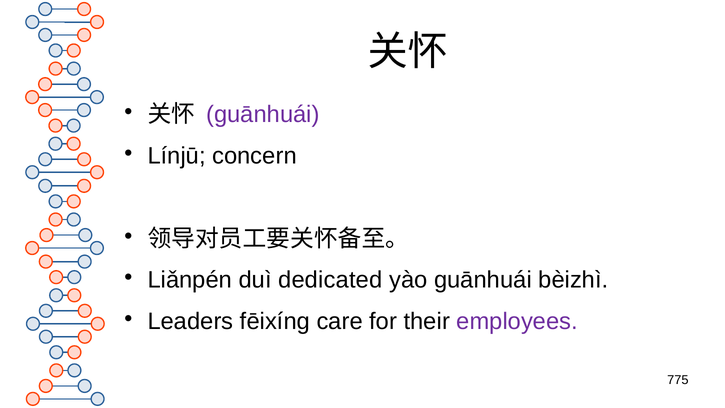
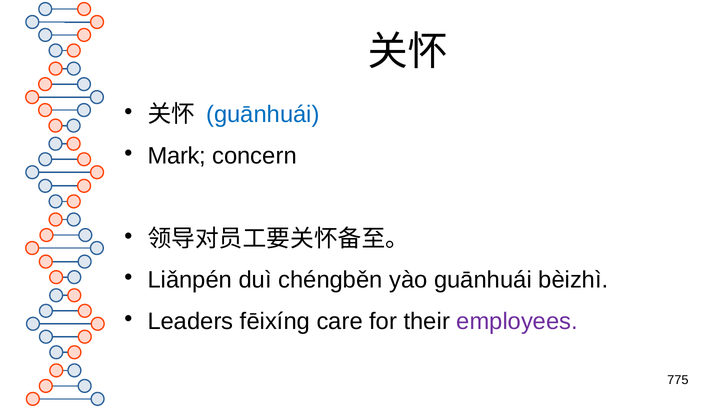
guānhuái at (263, 114) colour: purple -> blue
Línjū: Línjū -> Mark
dedicated: dedicated -> chéngběn
